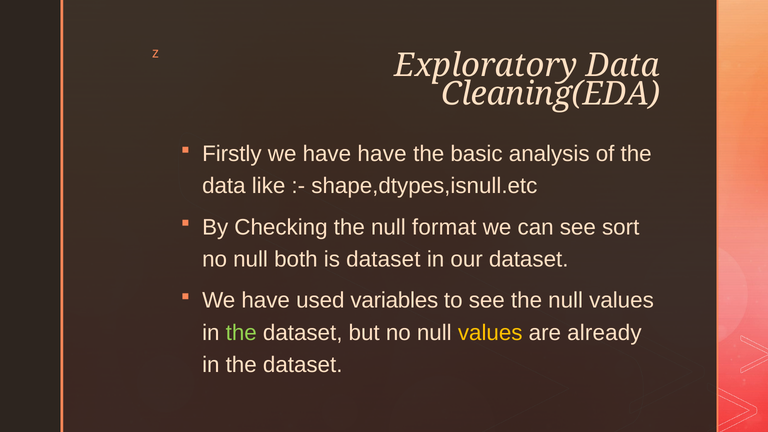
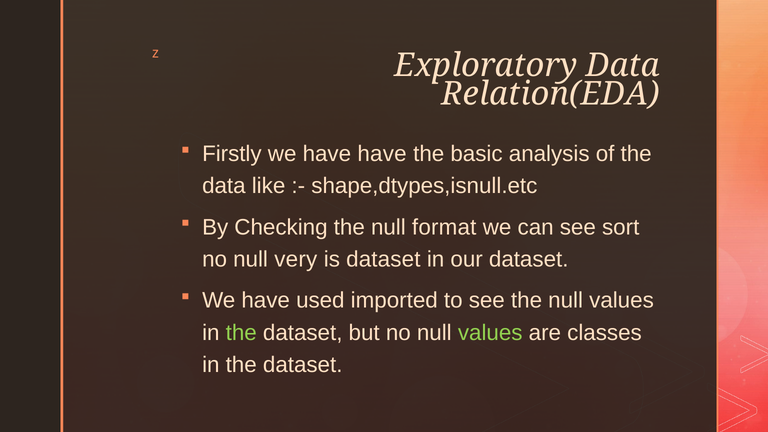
Cleaning(EDA: Cleaning(EDA -> Relation(EDA
both: both -> very
variables: variables -> imported
values at (490, 333) colour: yellow -> light green
already: already -> classes
